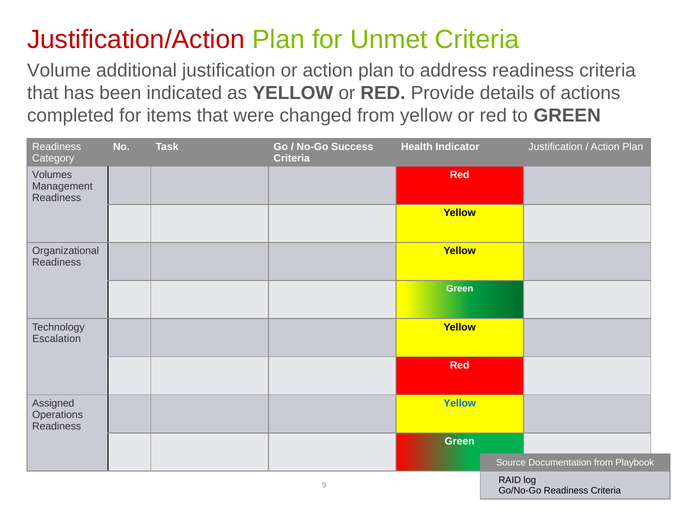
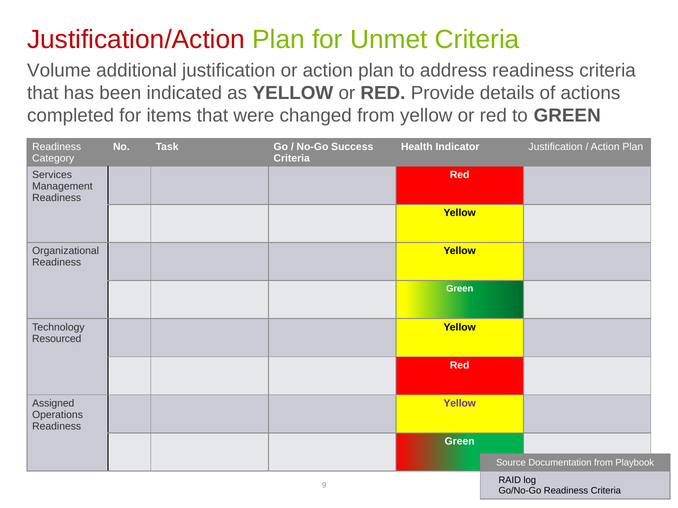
Volumes: Volumes -> Services
Escalation: Escalation -> Resourced
Yellow at (460, 404) colour: blue -> purple
